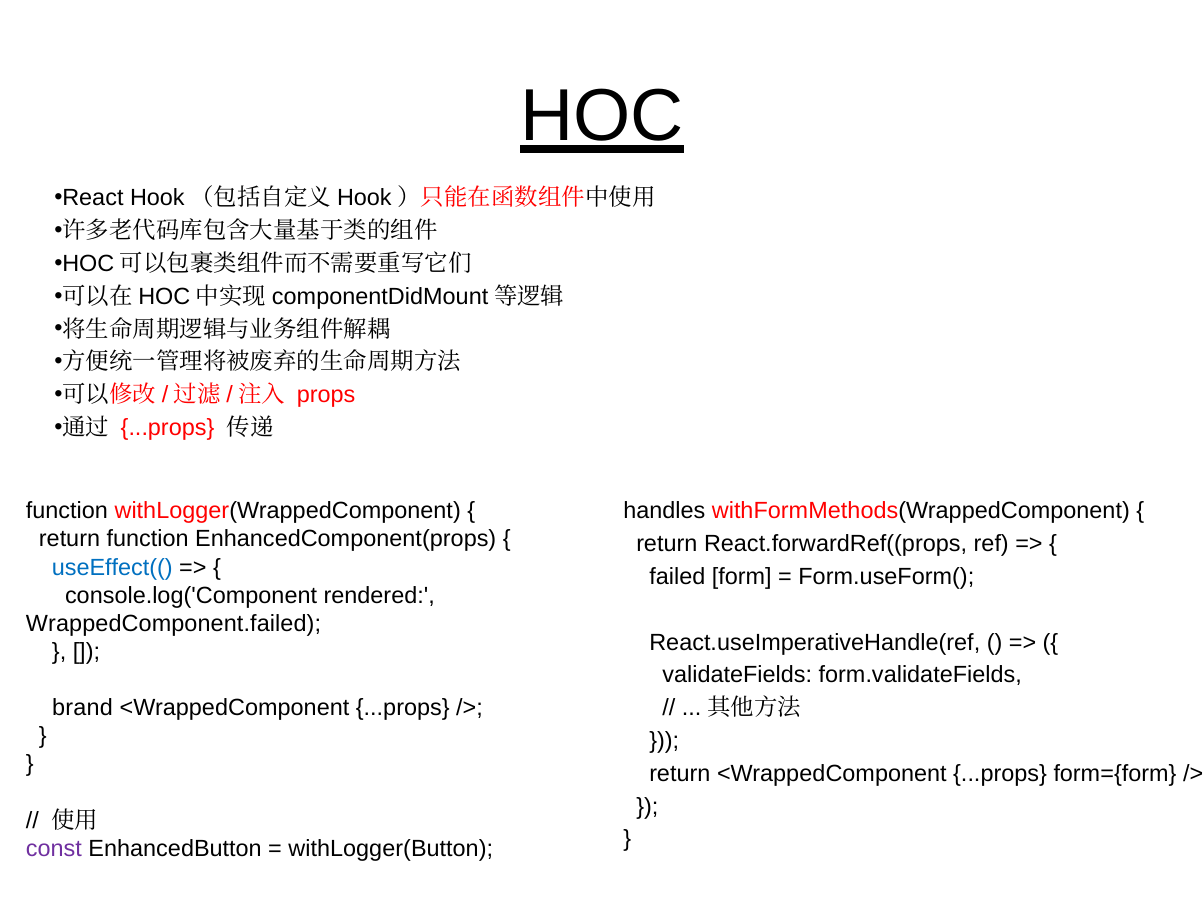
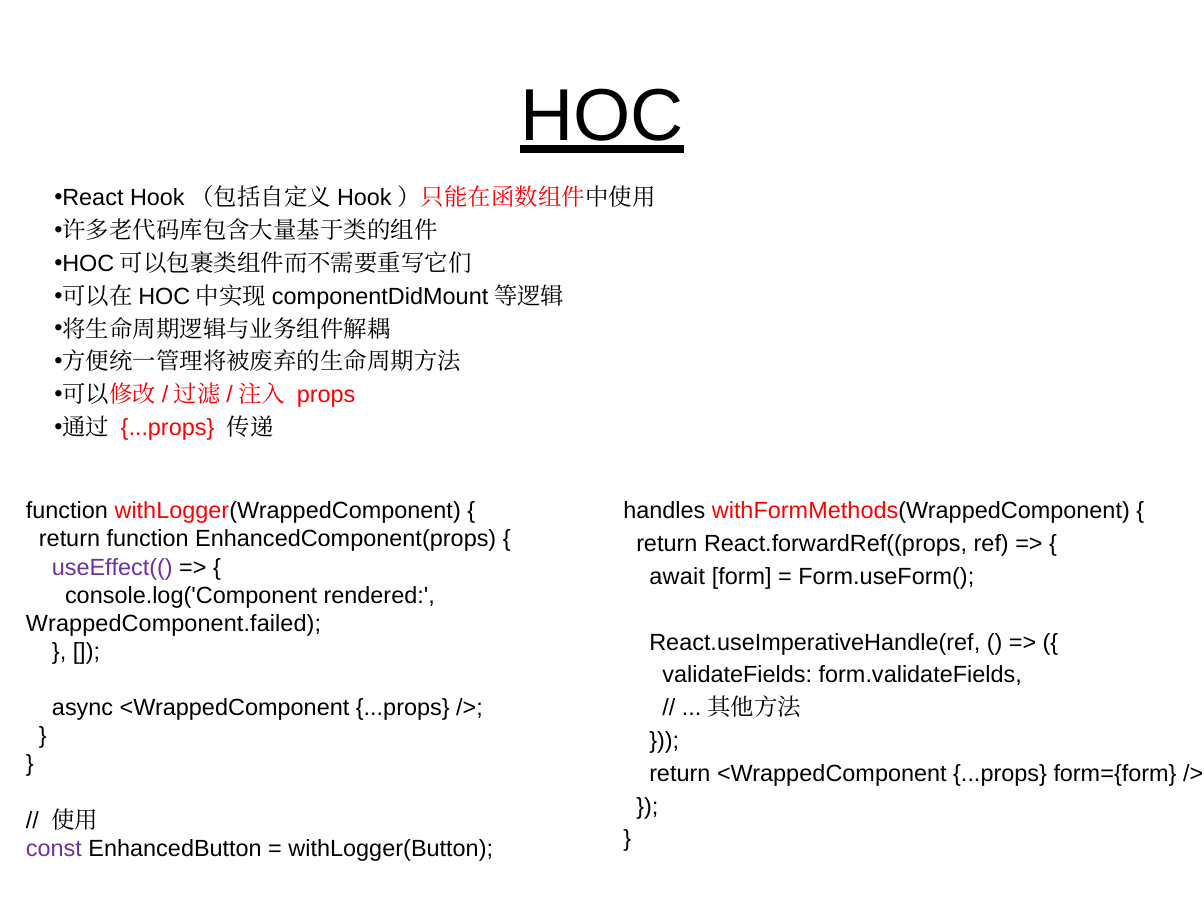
useEffect(( colour: blue -> purple
failed: failed -> await
brand: brand -> async
